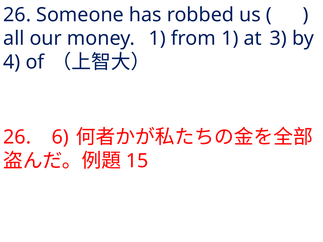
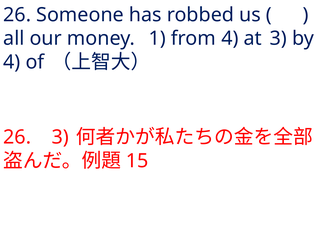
from 1: 1 -> 4
26 6: 6 -> 3
